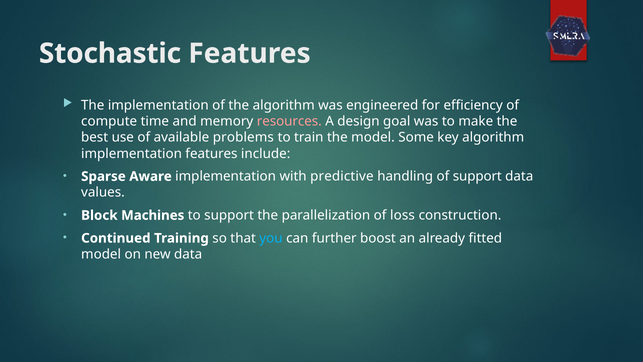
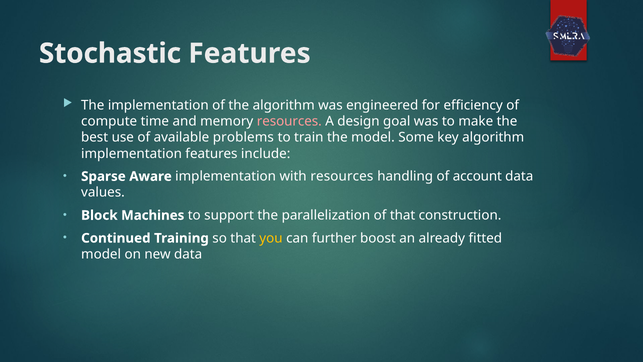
with predictive: predictive -> resources
of support: support -> account
of loss: loss -> that
you colour: light blue -> yellow
